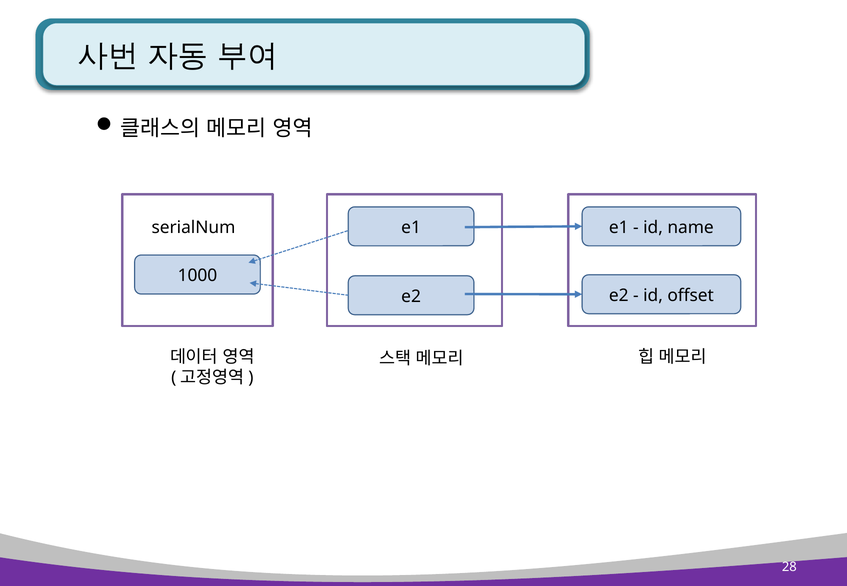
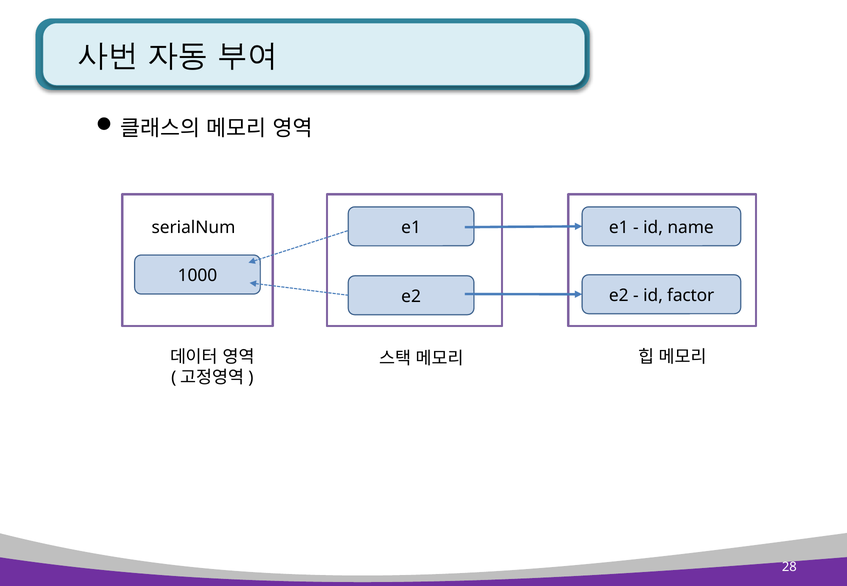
offset: offset -> factor
